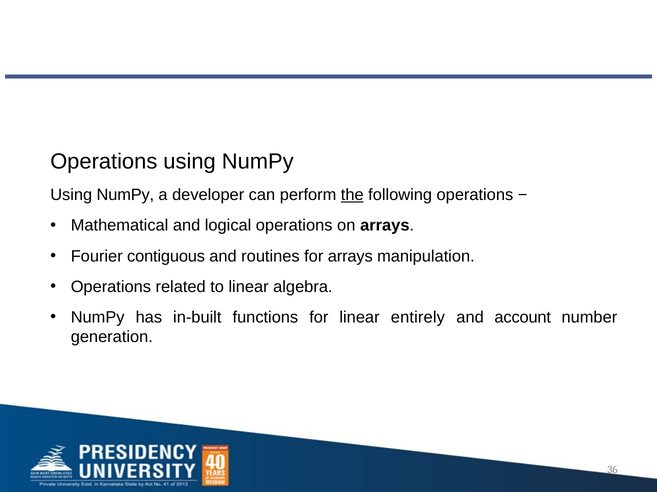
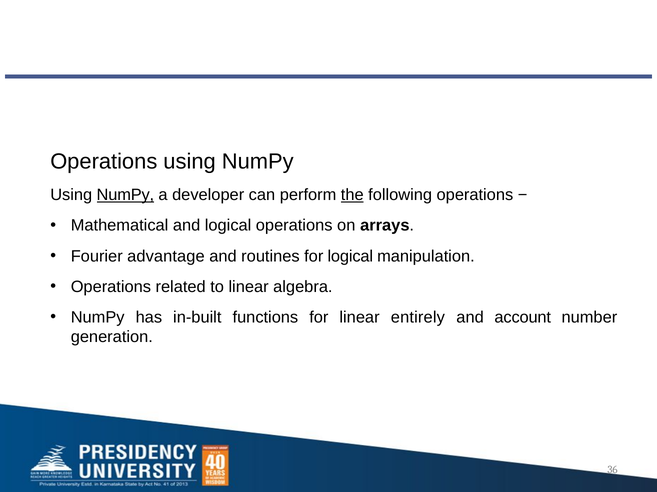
NumPy at (125, 195) underline: none -> present
contiguous: contiguous -> advantage
for arrays: arrays -> logical
